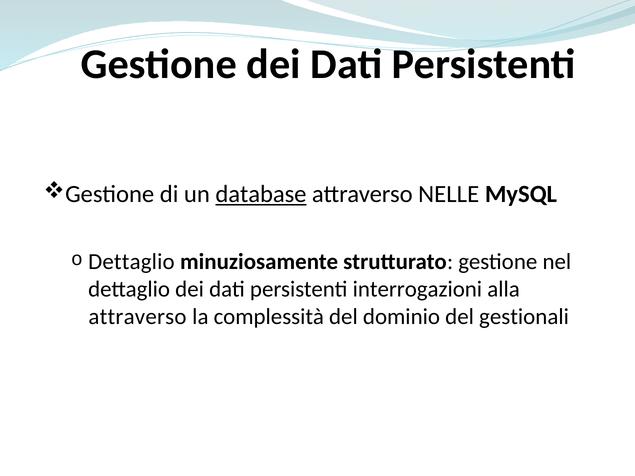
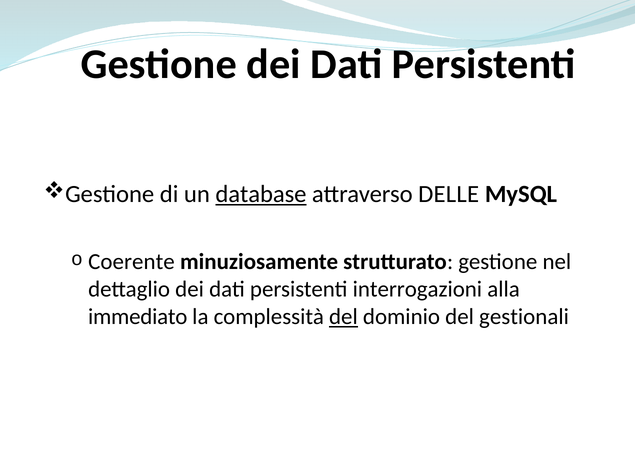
NELLE: NELLE -> DELLE
Dettaglio at (131, 262): Dettaglio -> Coerente
attraverso at (137, 317): attraverso -> immediato
del at (343, 317) underline: none -> present
